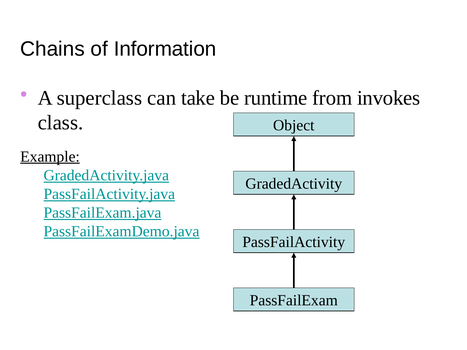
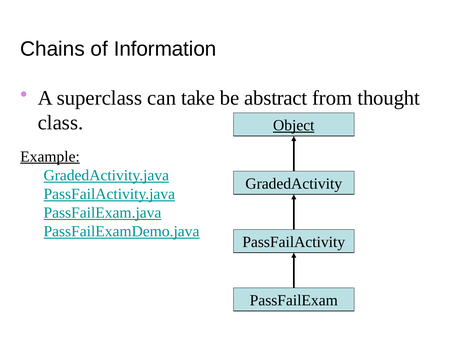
runtime: runtime -> abstract
invokes: invokes -> thought
Object underline: none -> present
